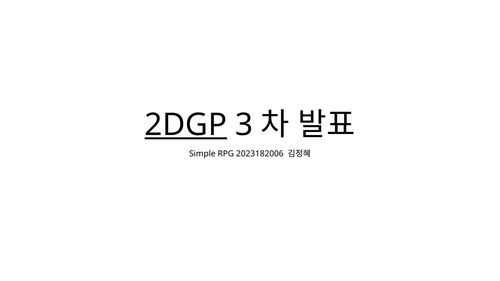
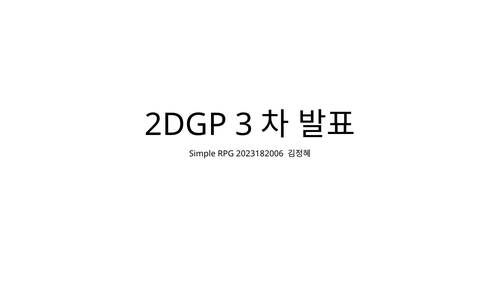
2DGP underline: present -> none
